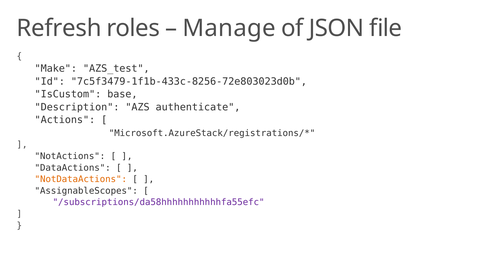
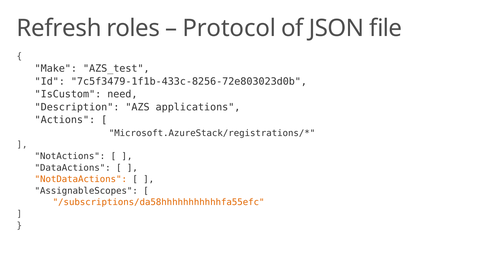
Manage: Manage -> Protocol
base: base -> need
authenticate: authenticate -> applications
/subscriptions/da58hhhhhhhhhhhfa55efc colour: purple -> orange
